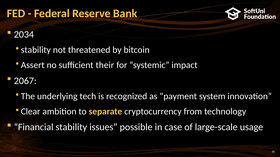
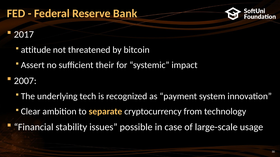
2034: 2034 -> 2017
stability at (36, 50): stability -> attitude
2067: 2067 -> 2007
